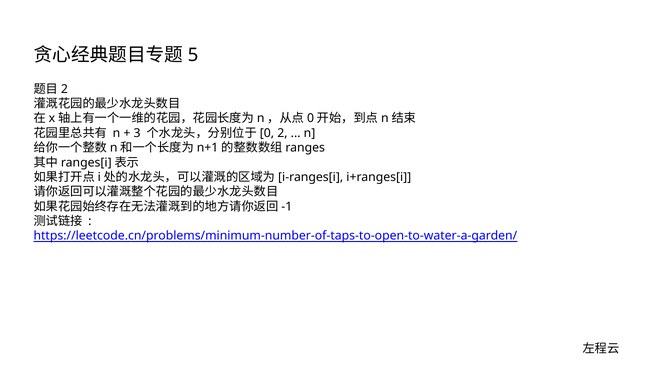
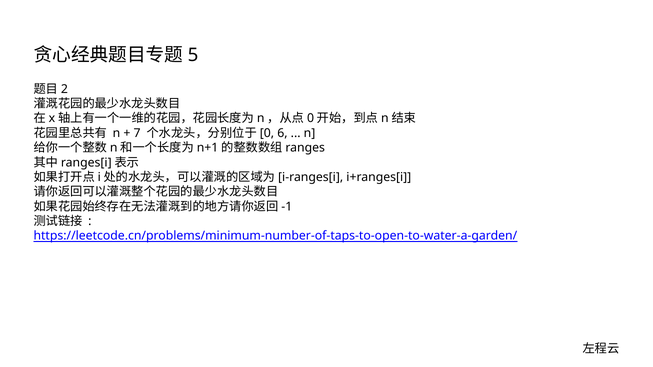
3: 3 -> 7
2 at (282, 133): 2 -> 6
